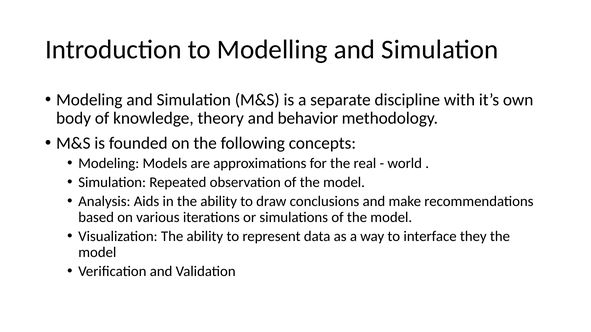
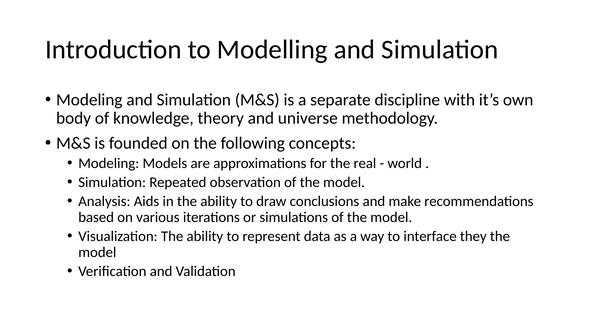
behavior: behavior -> universe
